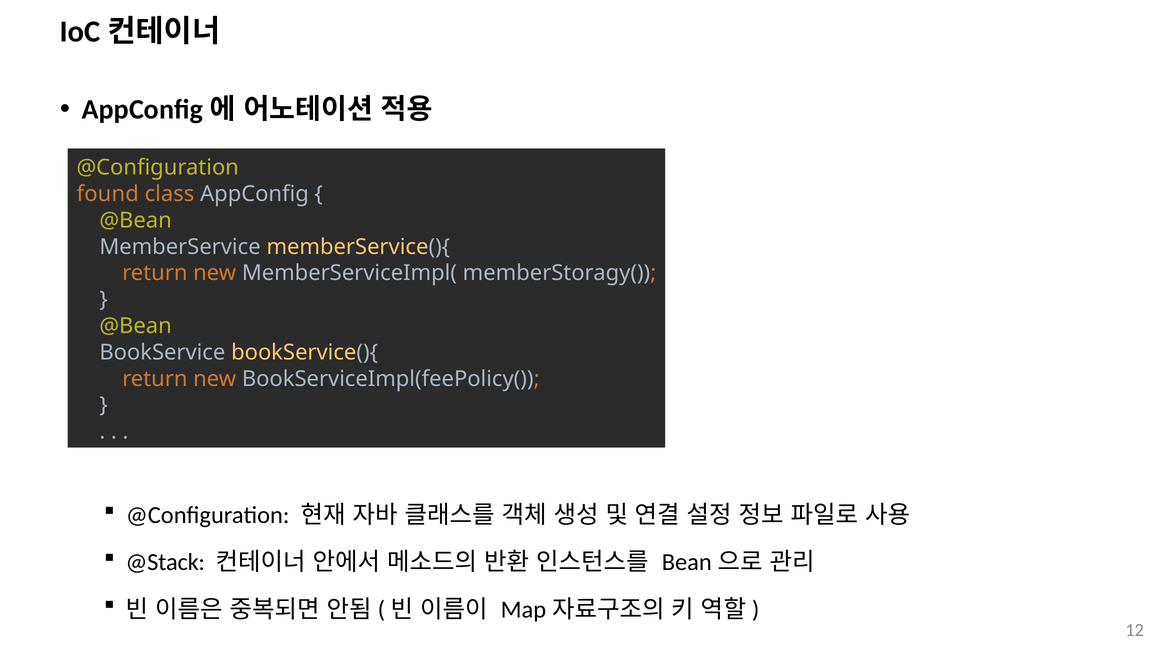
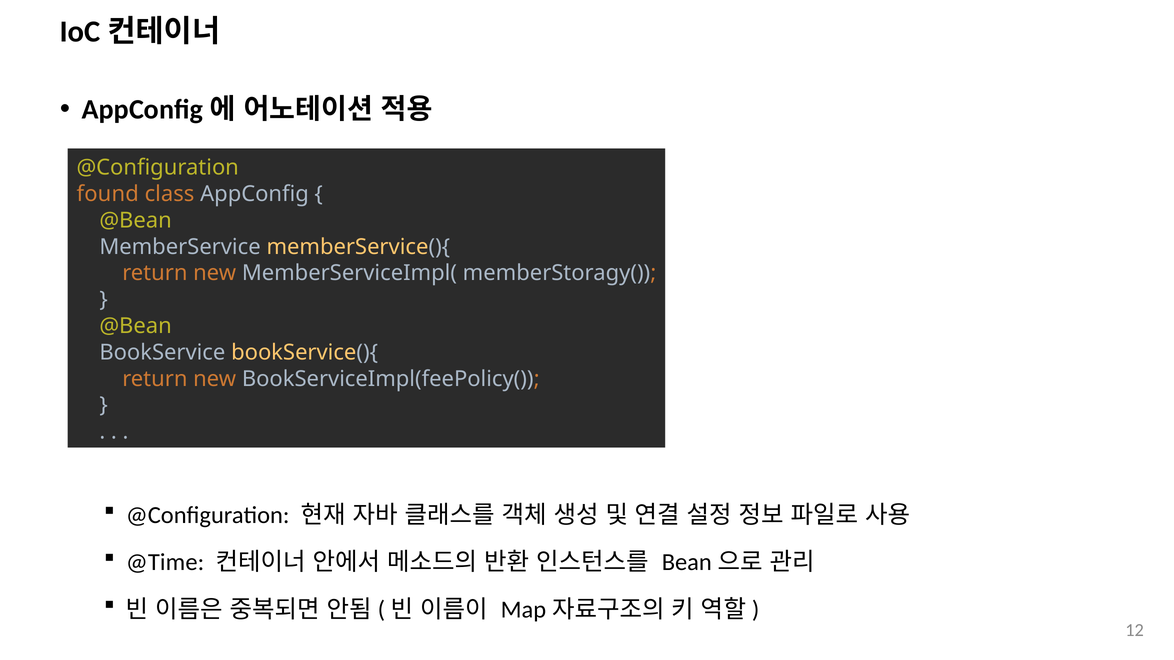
@Stack: @Stack -> @Time
